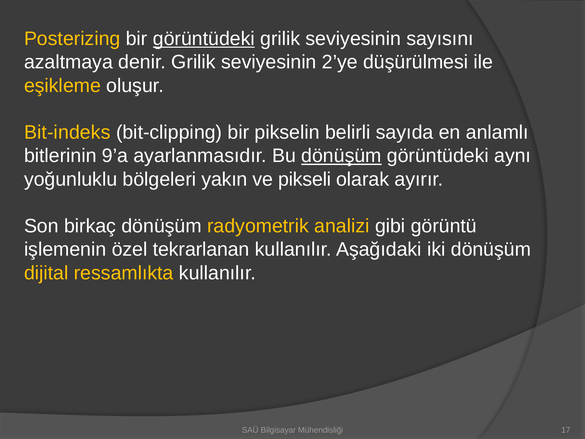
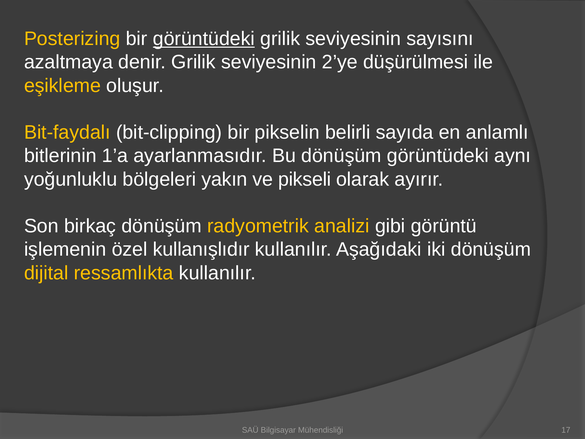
Bit-indeks: Bit-indeks -> Bit-faydalı
9’a: 9’a -> 1’a
dönüşüm at (341, 156) underline: present -> none
tekrarlanan: tekrarlanan -> kullanışlıdır
